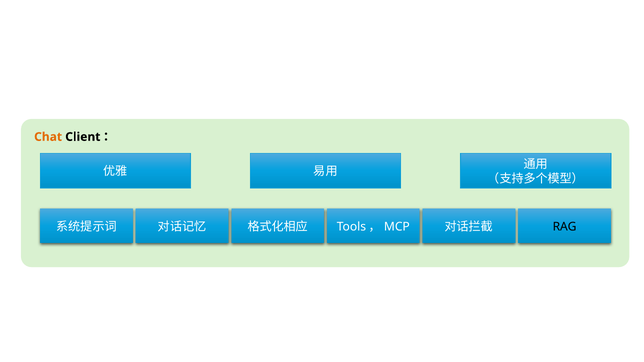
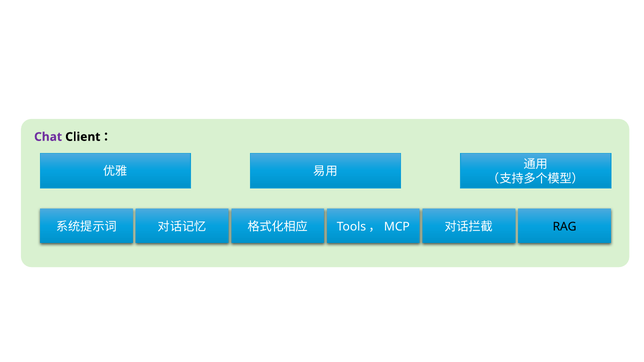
Chat colour: orange -> purple
